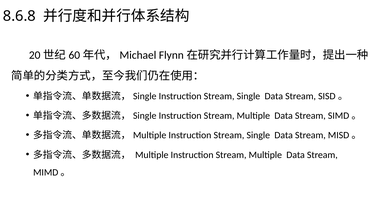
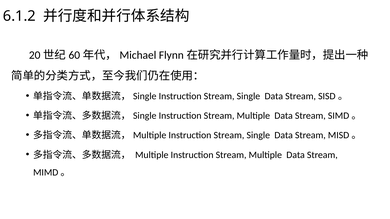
8.6.8: 8.6.8 -> 6.1.2
